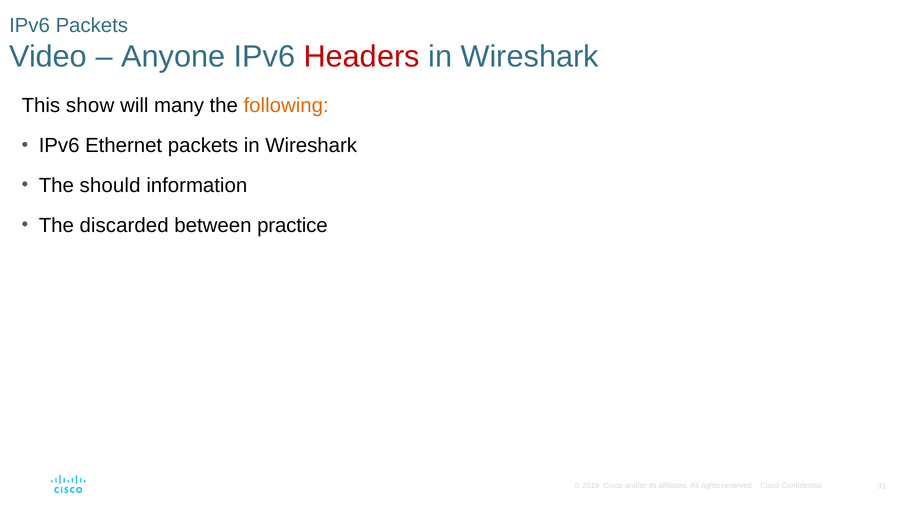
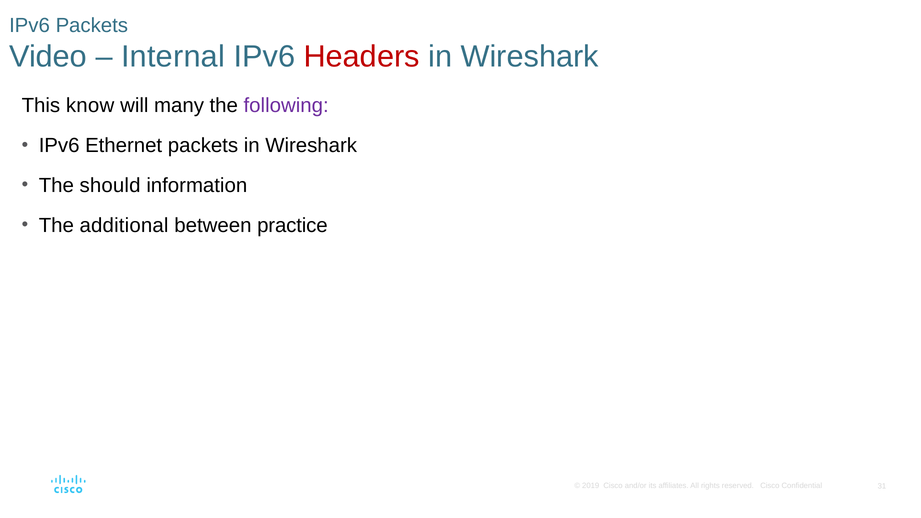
Anyone: Anyone -> Internal
show: show -> know
following colour: orange -> purple
discarded: discarded -> additional
